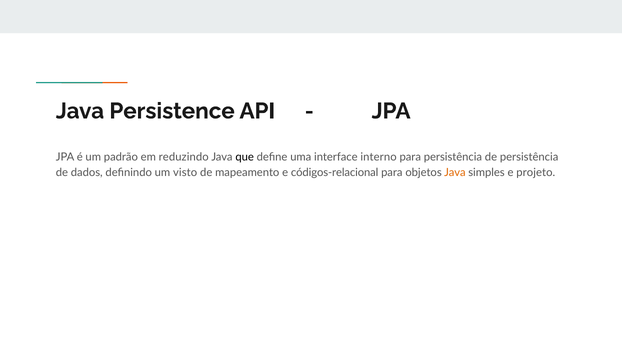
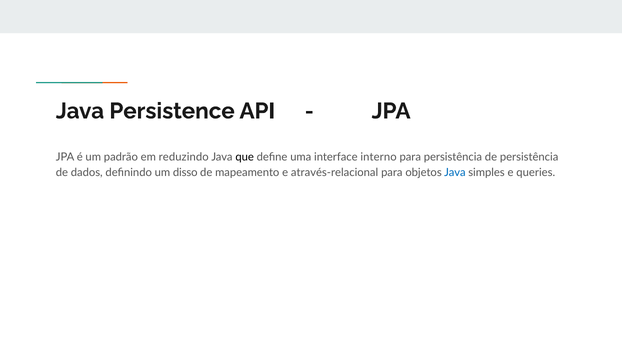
visto: visto -> disso
códigos-relacional: códigos-relacional -> através-relacional
Java at (455, 173) colour: orange -> blue
projeto: projeto -> queries
